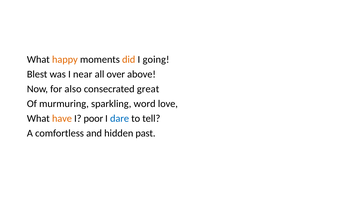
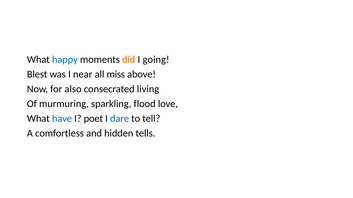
happy colour: orange -> blue
over: over -> miss
great: great -> living
word: word -> flood
have colour: orange -> blue
poor: poor -> poet
past: past -> tells
